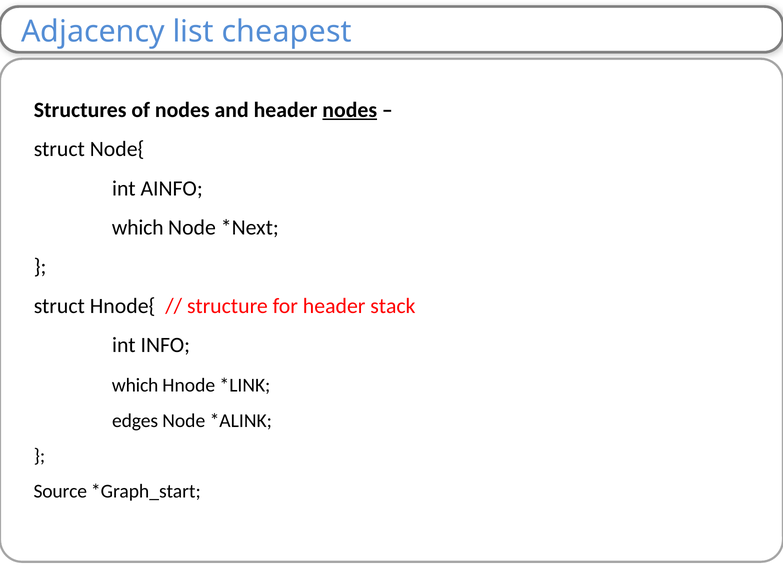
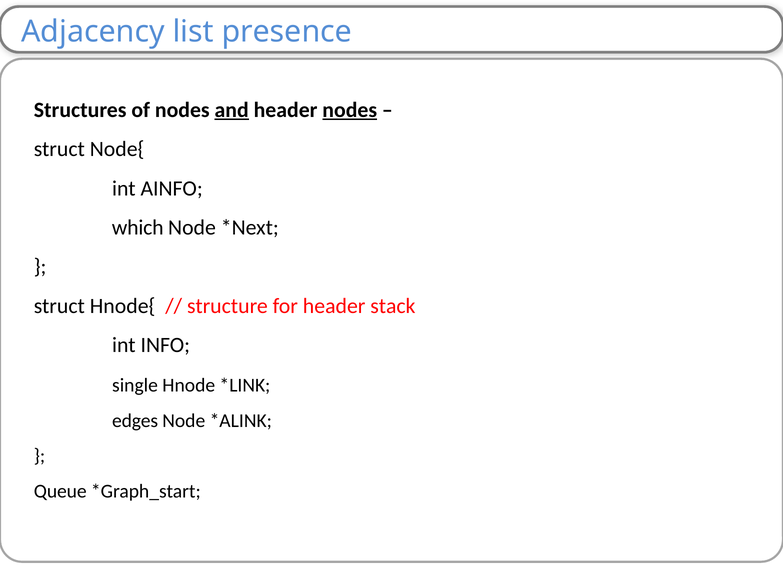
cheapest: cheapest -> presence
and underline: none -> present
which at (135, 385): which -> single
Source: Source -> Queue
